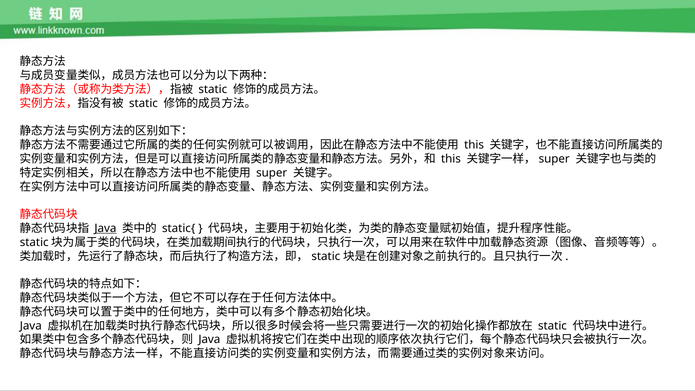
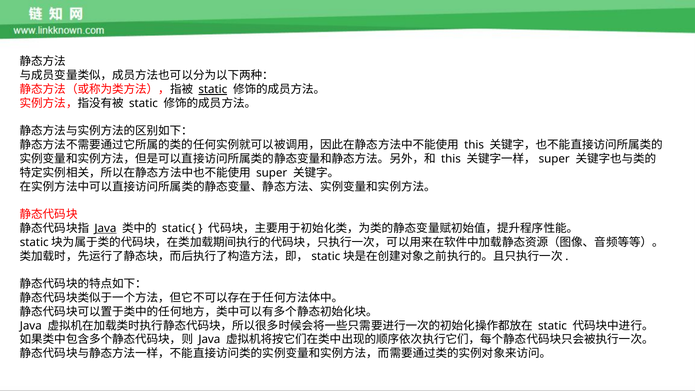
static at (213, 89) underline: none -> present
